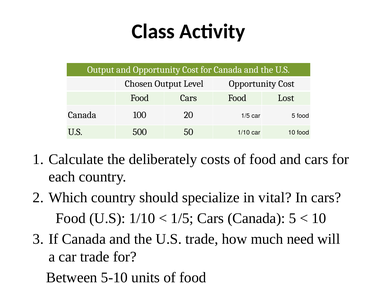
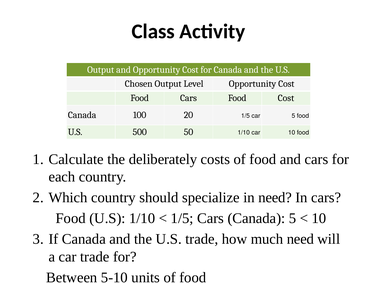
Food Lost: Lost -> Cost
in vital: vital -> need
